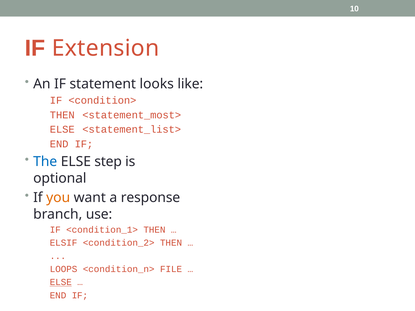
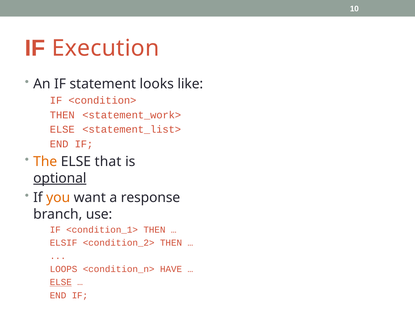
Extension: Extension -> Execution
<statement_most>: <statement_most> -> <statement_work>
The colour: blue -> orange
step: step -> that
optional underline: none -> present
FILE: FILE -> HAVE
